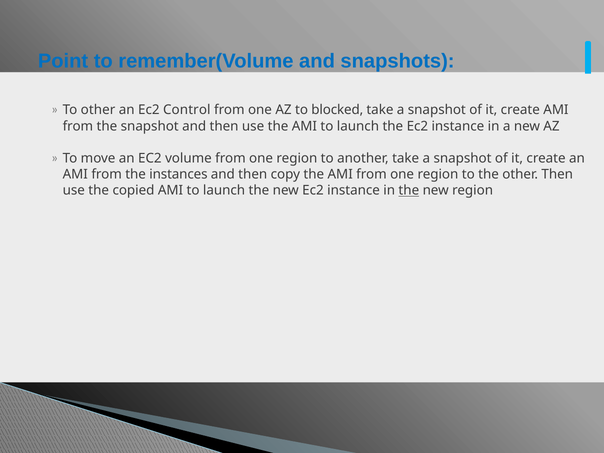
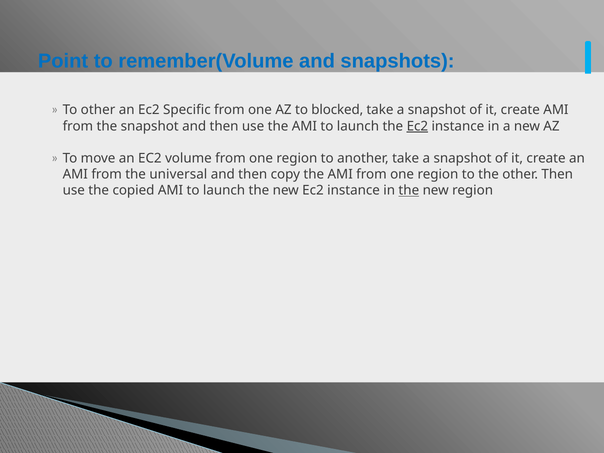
Control: Control -> Specific
Ec2 at (417, 126) underline: none -> present
instances: instances -> universal
